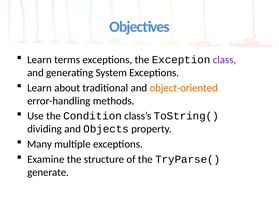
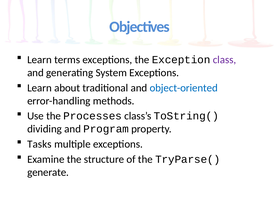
object-oriented colour: orange -> blue
Condition: Condition -> Processes
Objects: Objects -> Program
Many: Many -> Tasks
